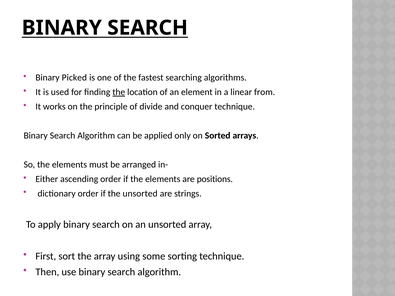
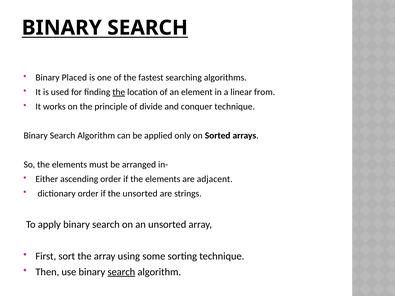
Picked: Picked -> Placed
positions: positions -> adjacent
search at (121, 272) underline: none -> present
